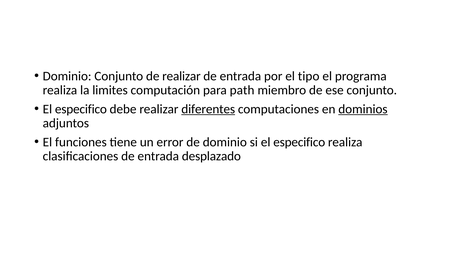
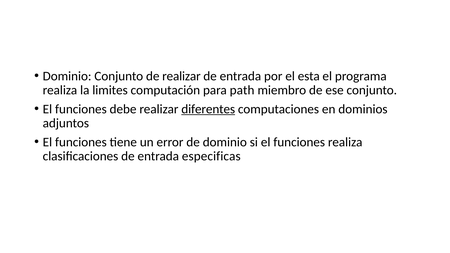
tipo: tipo -> esta
especifico at (81, 109): especifico -> funciones
dominios underline: present -> none
si el especifico: especifico -> funciones
desplazado: desplazado -> especificas
